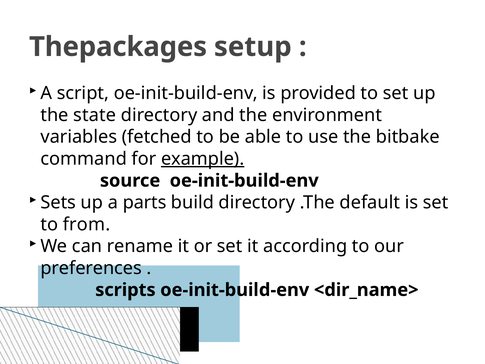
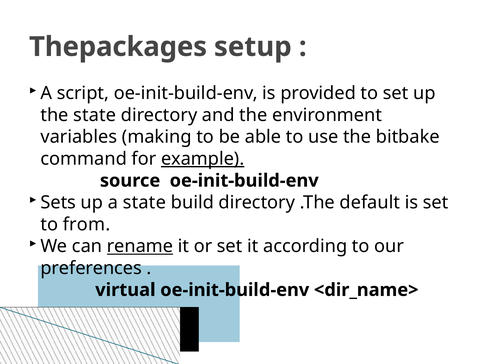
fetched: fetched -> making
a parts: parts -> state
rename underline: none -> present
scripts: scripts -> virtual
